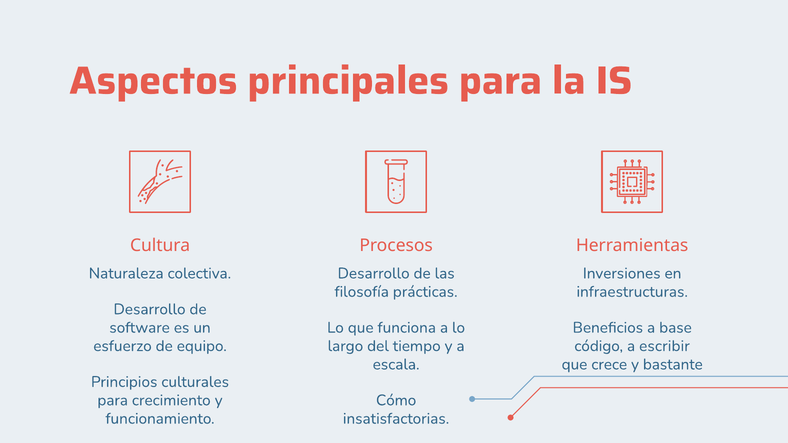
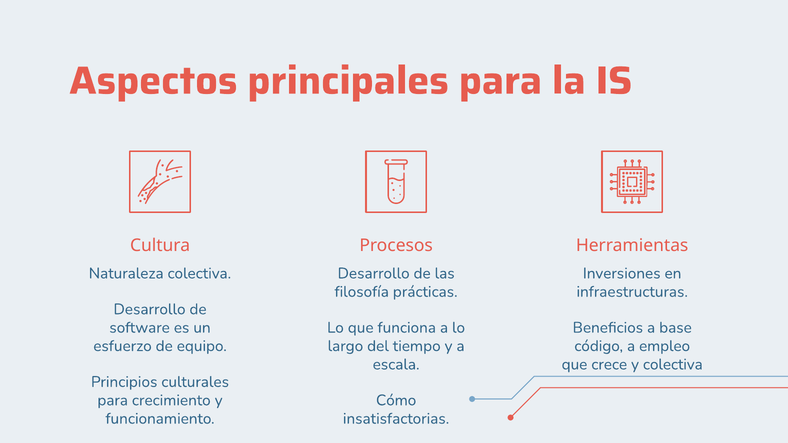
escribir: escribir -> empleo
y bastante: bastante -> colectiva
